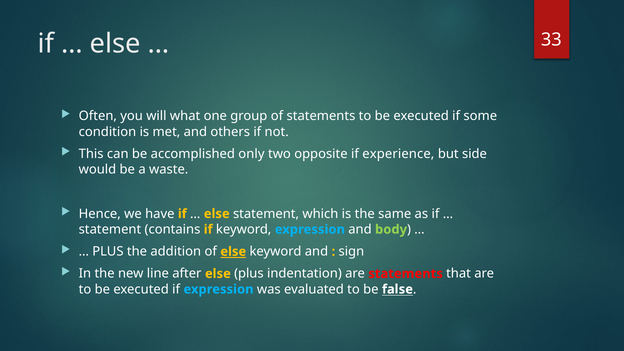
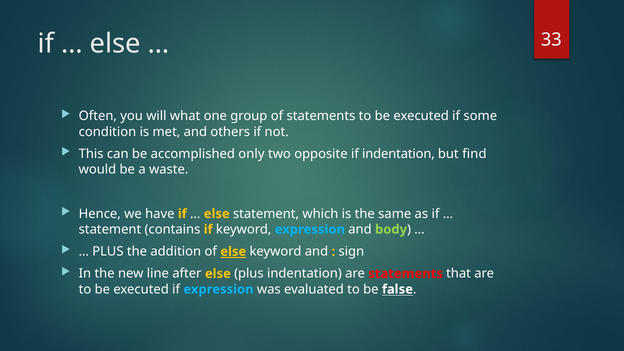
if experience: experience -> indentation
side: side -> find
